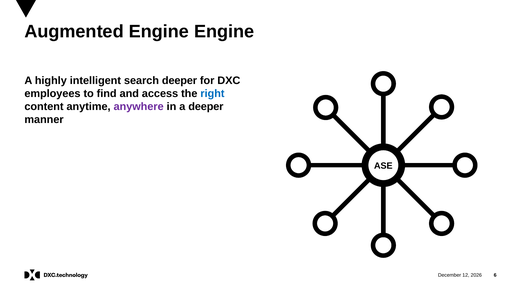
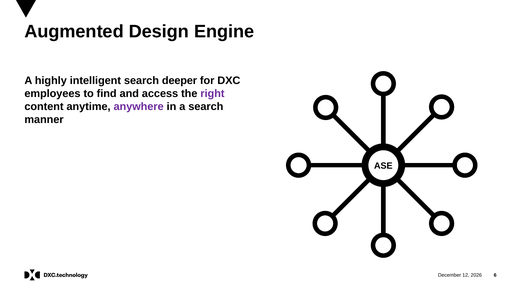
Augmented Engine: Engine -> Design
right colour: blue -> purple
a deeper: deeper -> search
